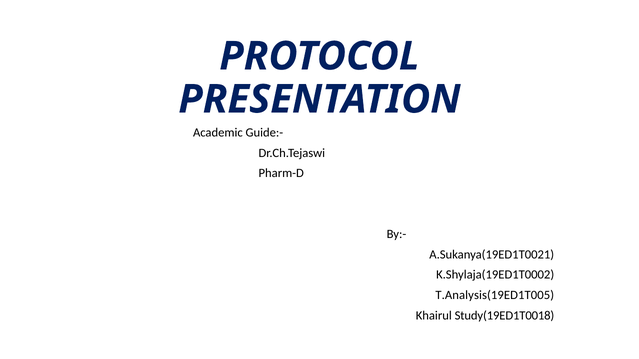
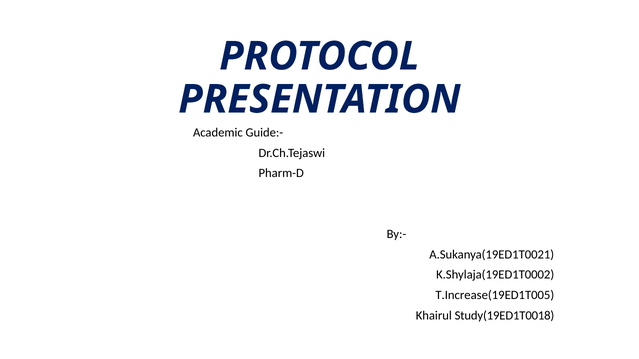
T.Analysis(19ED1T005: T.Analysis(19ED1T005 -> T.Increase(19ED1T005
